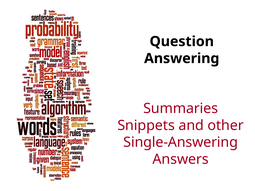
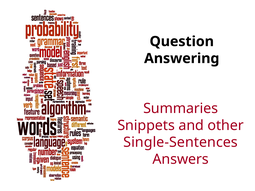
Single-Answering: Single-Answering -> Single-Sentences
